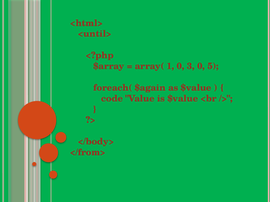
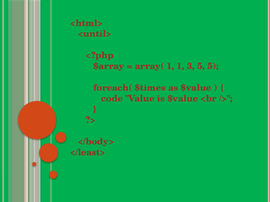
1 0: 0 -> 1
3 0: 0 -> 5
$again: $again -> $times
</from>: </from> -> </least>
